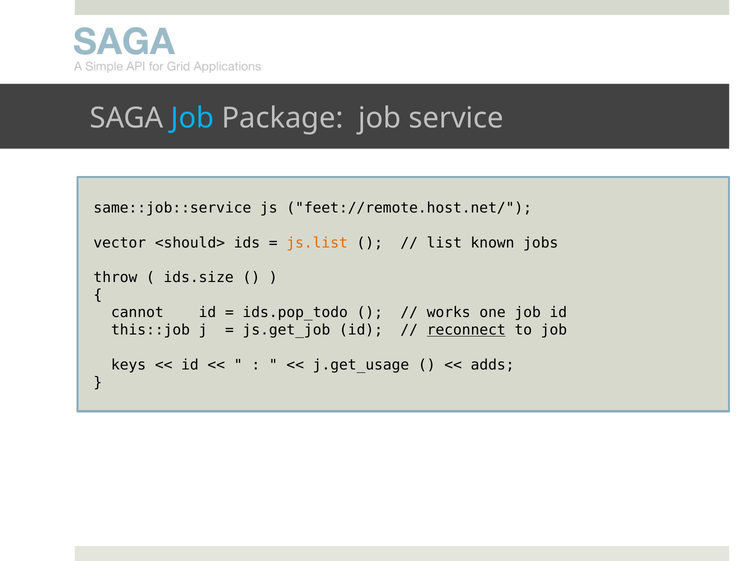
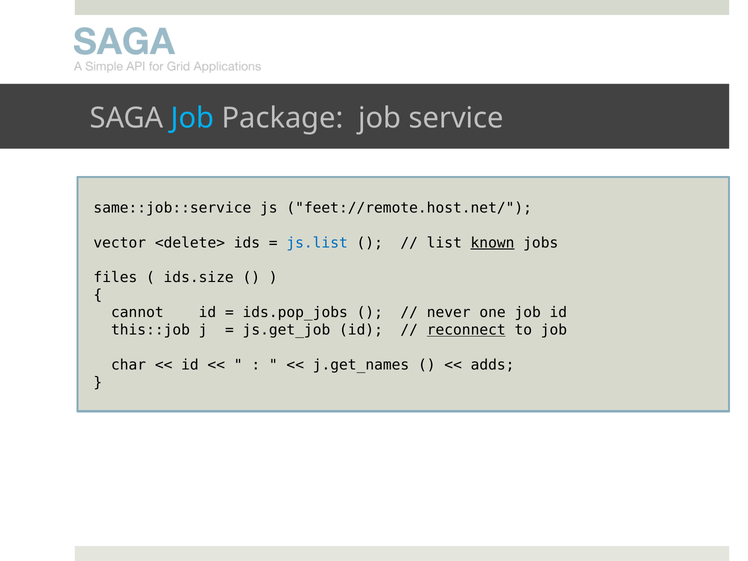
<should>: <should> -> <delete>
js.list colour: orange -> blue
known underline: none -> present
throw: throw -> files
ids.pop_todo: ids.pop_todo -> ids.pop_jobs
works: works -> never
keys: keys -> char
j.get_usage: j.get_usage -> j.get_names
